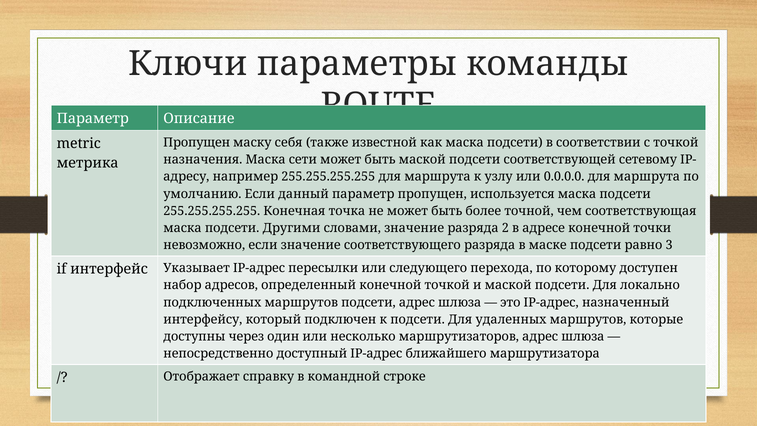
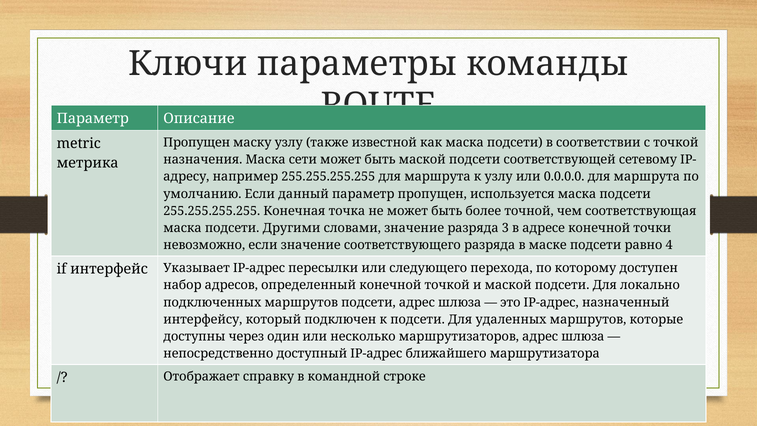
маску себя: себя -> узлу
2: 2 -> 3
3: 3 -> 4
